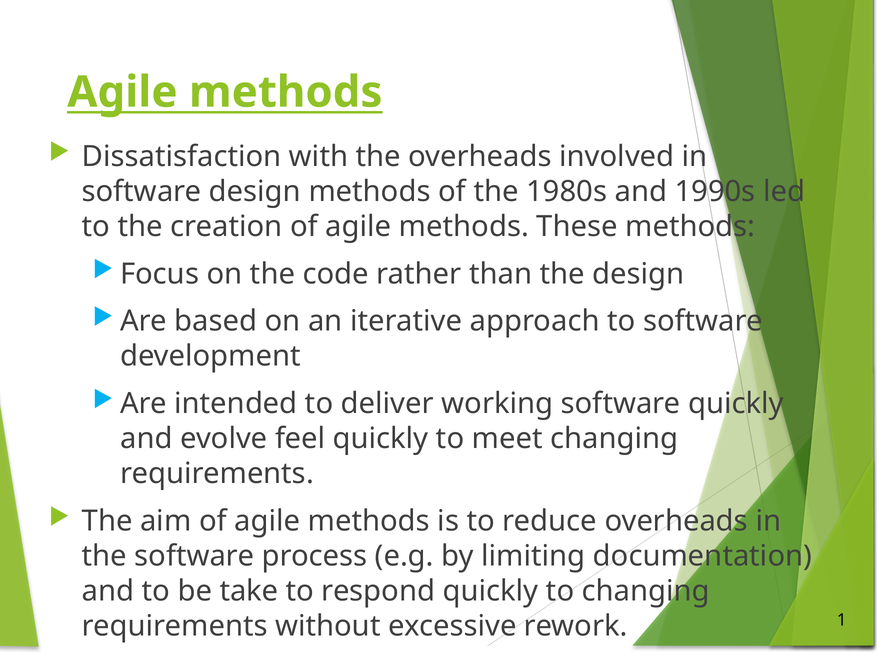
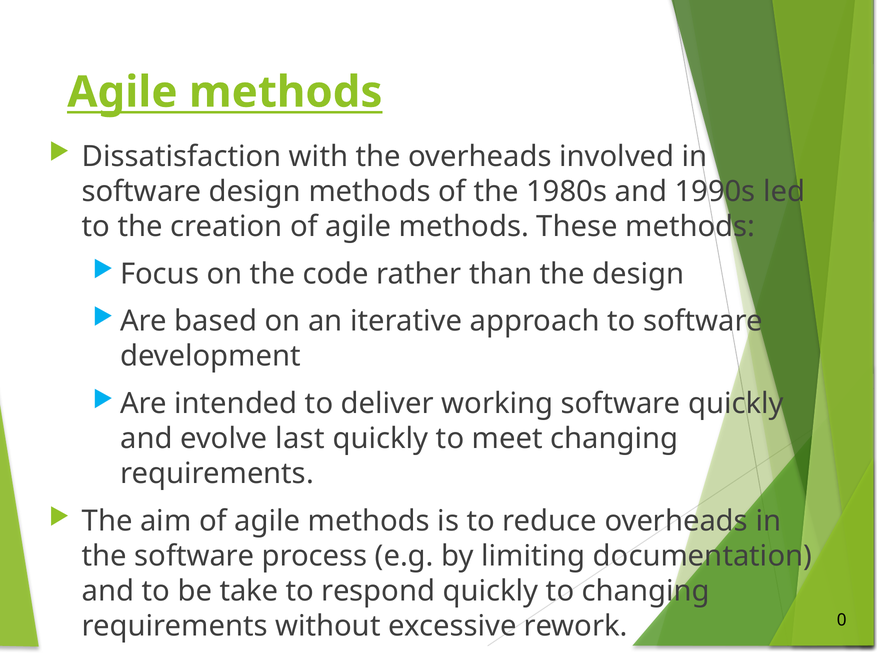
feel: feel -> last
1: 1 -> 0
